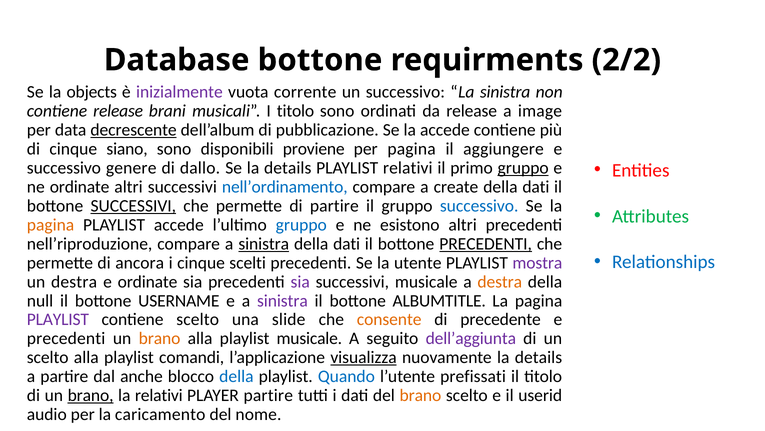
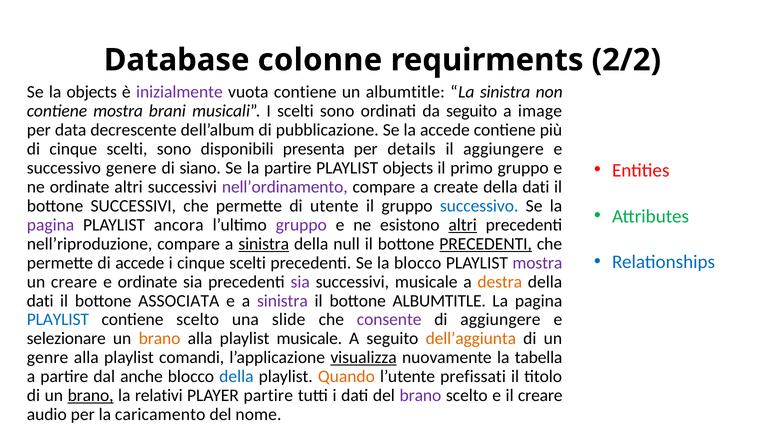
Database bottone: bottone -> colonne
vuota corrente: corrente -> contiene
un successivo: successivo -> albumtitle
contiene release: release -> mostra
I titolo: titolo -> scelti
da release: release -> seguito
decrescente underline: present -> none
di cinque siano: siano -> scelti
proviene: proviene -> presenta
per pagina: pagina -> details
dallo: dallo -> siano
Se la details: details -> partire
PLAYLIST relativi: relativi -> objects
gruppo at (523, 168) underline: present -> none
nell’ordinamento colour: blue -> purple
SUCCESSIVI at (133, 206) underline: present -> none
di partire: partire -> utente
pagina at (51, 225) colour: orange -> purple
PLAYLIST accede: accede -> ancora
gruppo at (301, 225) colour: blue -> purple
altri at (463, 225) underline: none -> present
dati at (347, 243): dati -> null
di ancora: ancora -> accede
la utente: utente -> blocco
un destra: destra -> creare
null at (40, 300): null -> dati
USERNAME: USERNAME -> ASSOCIATA
PLAYLIST at (58, 319) colour: purple -> blue
consente colour: orange -> purple
di precedente: precedente -> aggiungere
precedenti at (66, 338): precedenti -> selezionare
dell’aggiunta colour: purple -> orange
scelto at (48, 357): scelto -> genre
nuovamente la details: details -> tabella
Quando colour: blue -> orange
brano at (420, 395) colour: orange -> purple
il userid: userid -> creare
